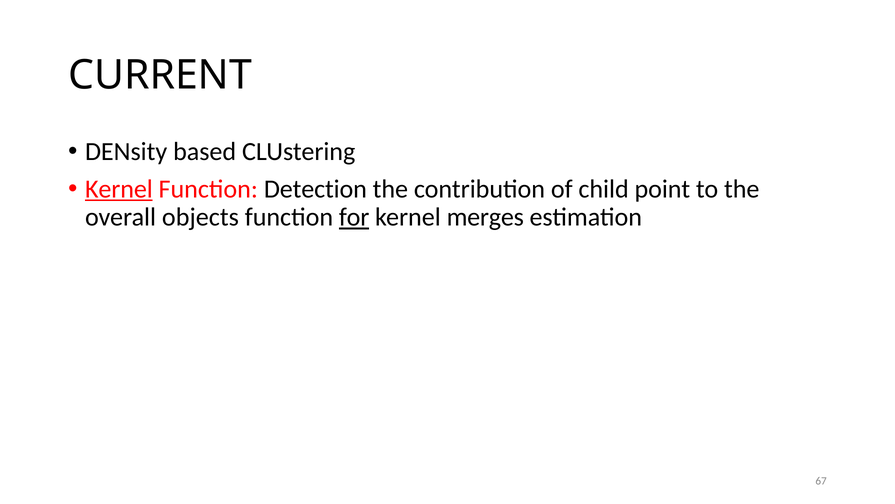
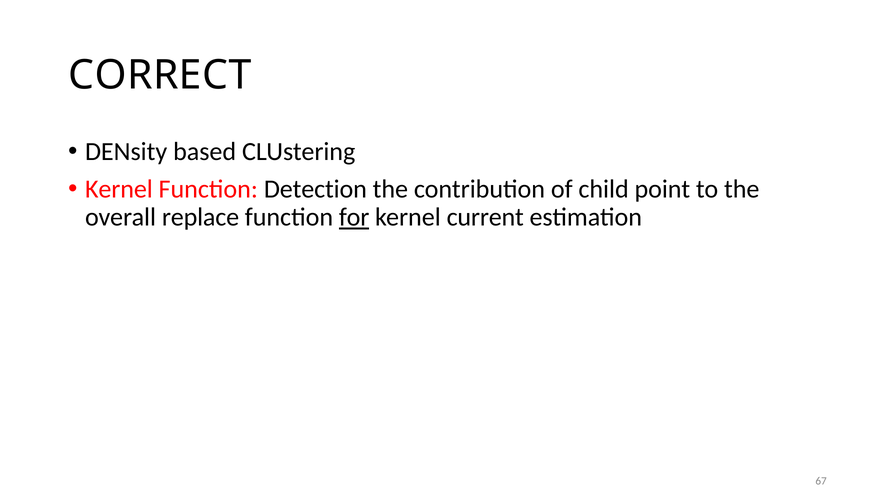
CURRENT: CURRENT -> CORRECT
Kernel at (119, 189) underline: present -> none
objects: objects -> replace
merges: merges -> current
